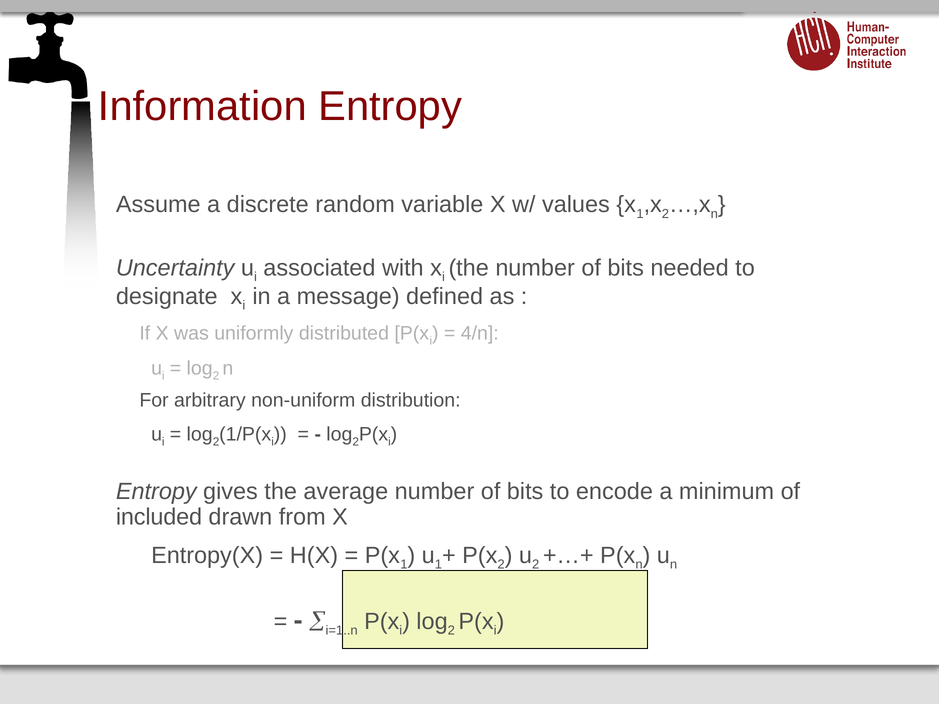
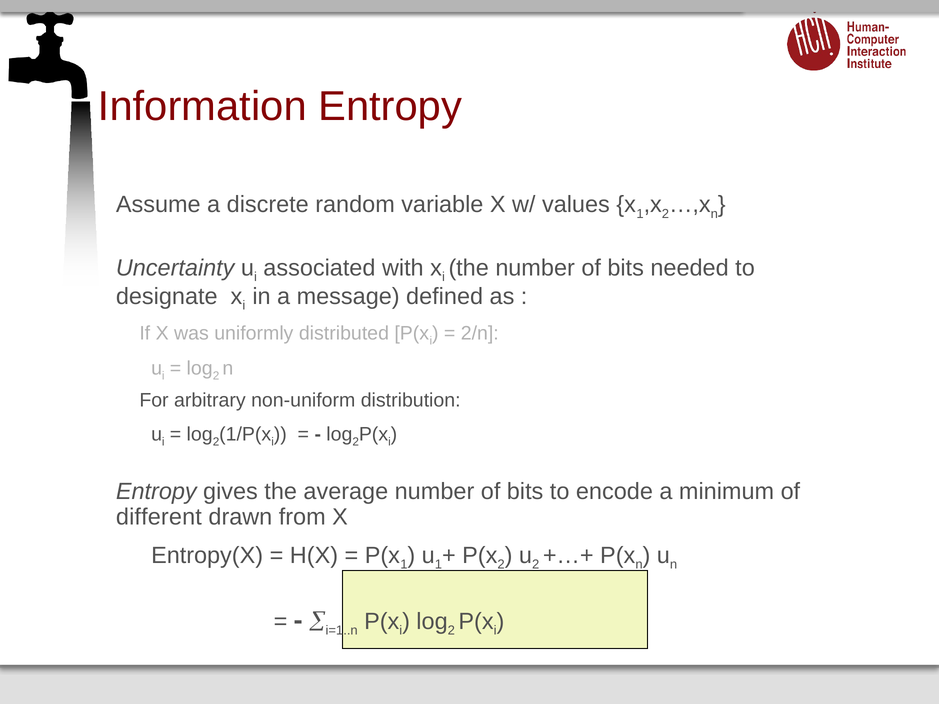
4/n: 4/n -> 2/n
included: included -> different
